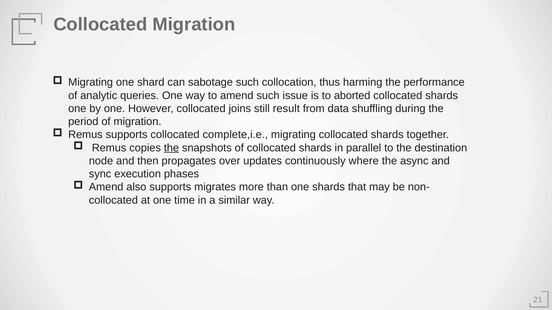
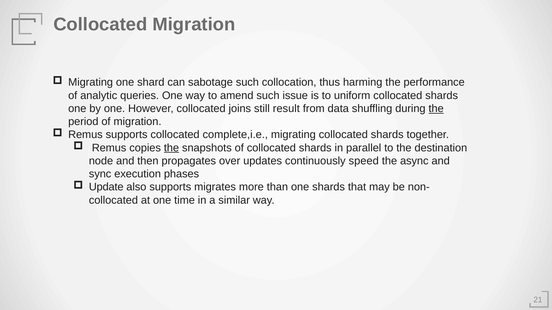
aborted: aborted -> uniform
the at (436, 109) underline: none -> present
where: where -> speed
Amend at (106, 187): Amend -> Update
